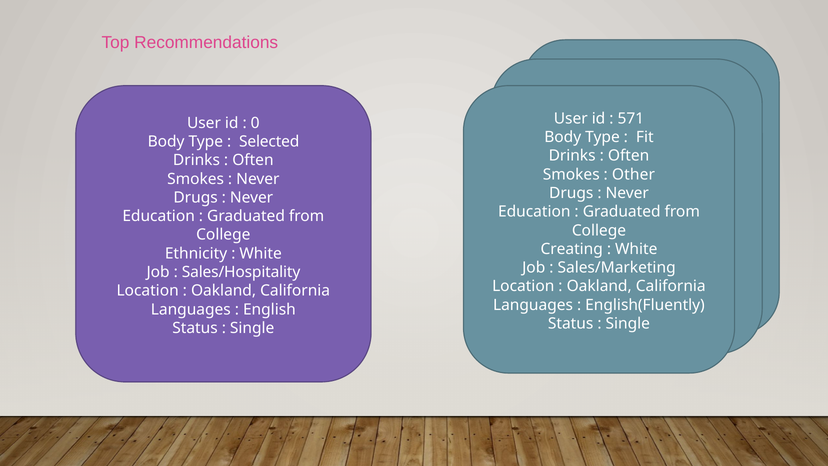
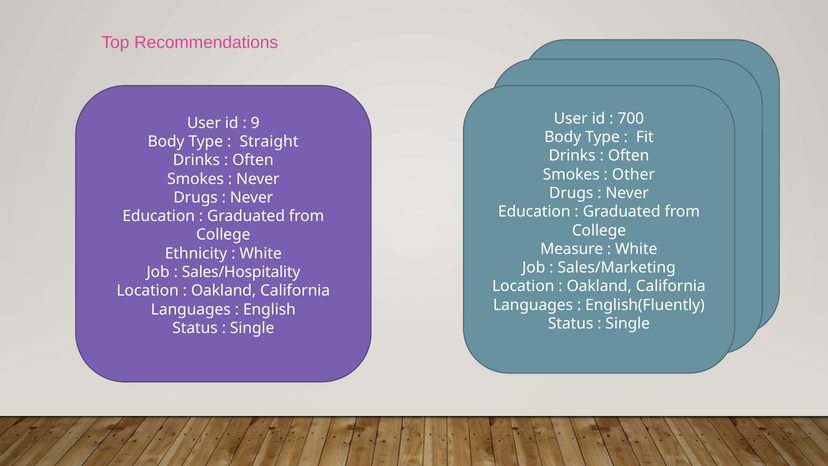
571: 571 -> 700
0: 0 -> 9
Selected: Selected -> Straight
Creating: Creating -> Measure
